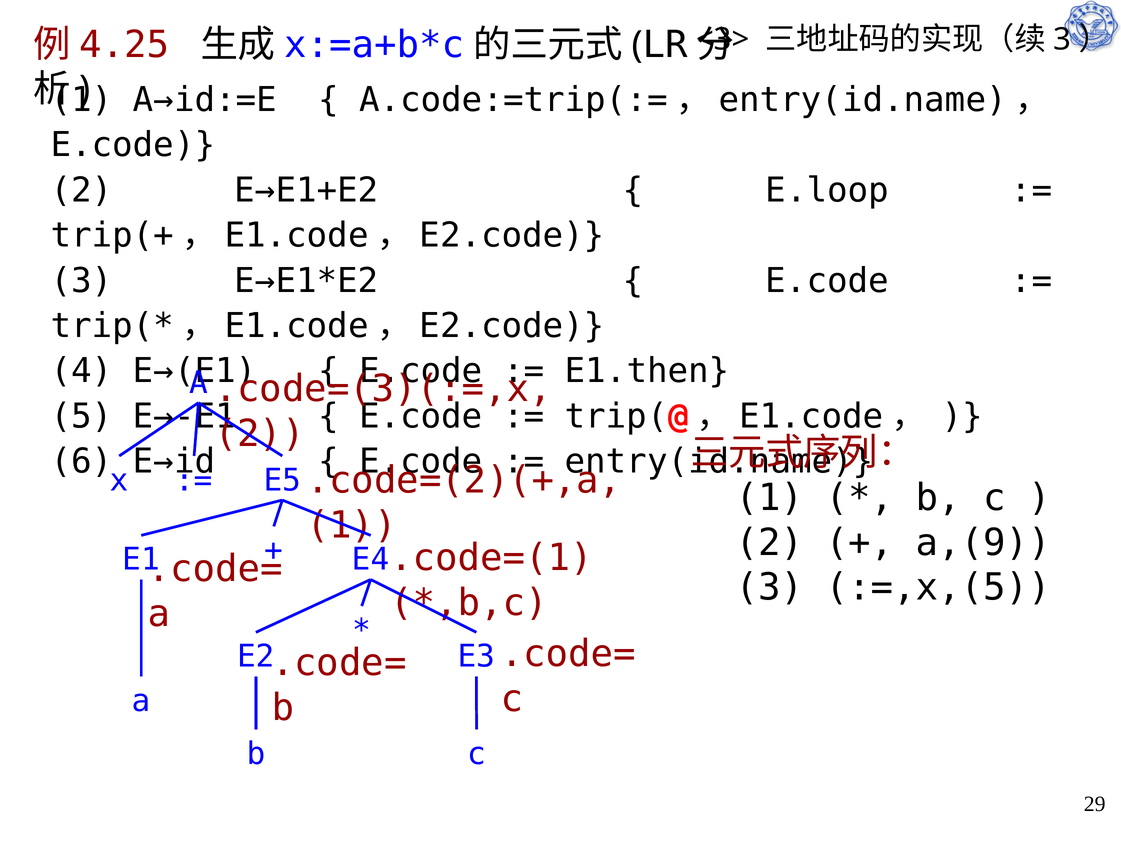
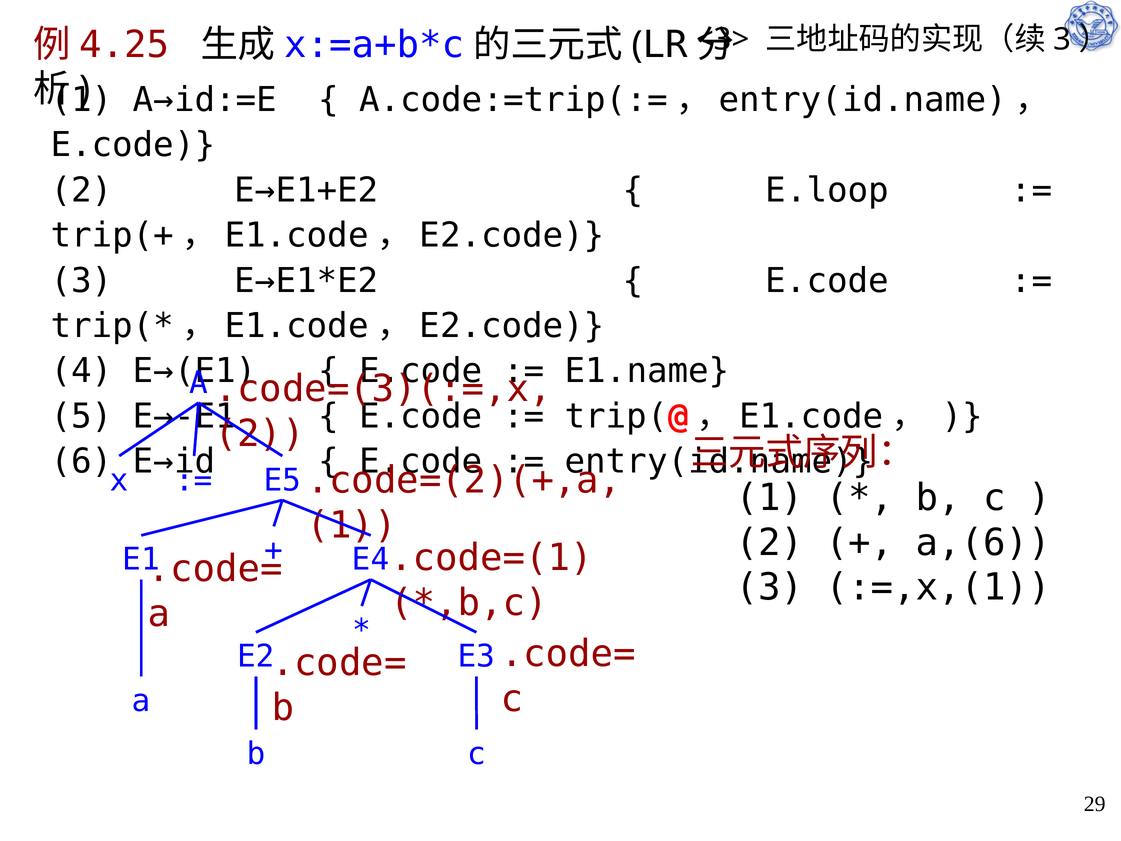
E1.then: E1.then -> E1.name
a,(9: a,(9 -> a,(6
:=,x,(5: :=,x,(5 -> :=,x,(1
